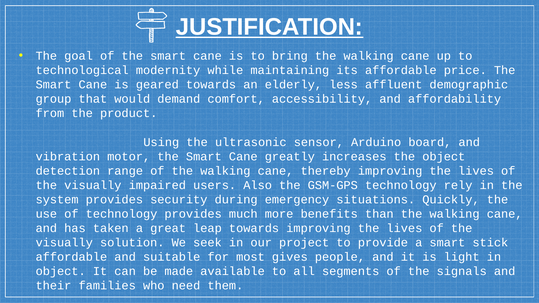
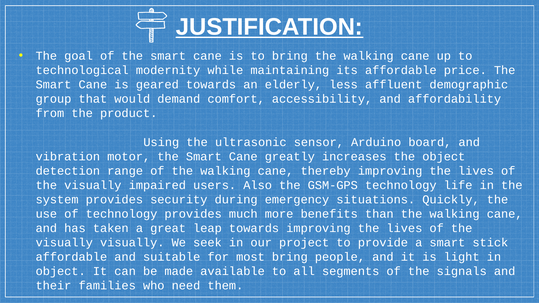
rely: rely -> life
visually solution: solution -> visually
most gives: gives -> bring
